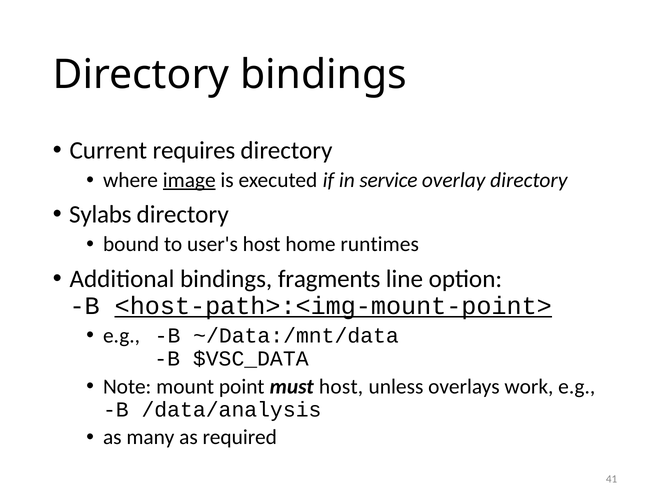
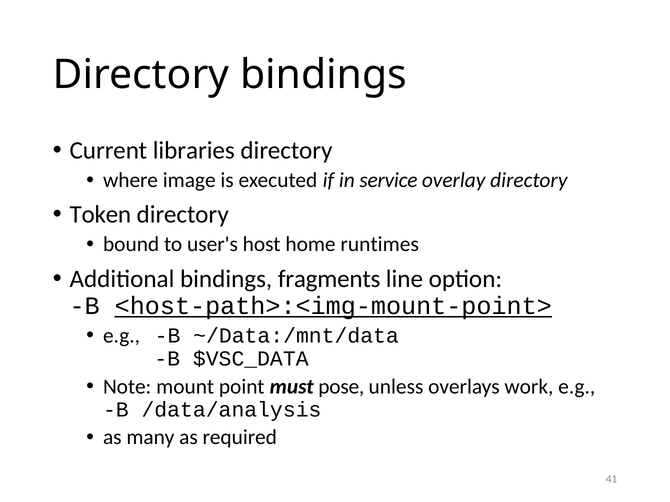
requires: requires -> libraries
image underline: present -> none
Sylabs: Sylabs -> Token
must host: host -> pose
